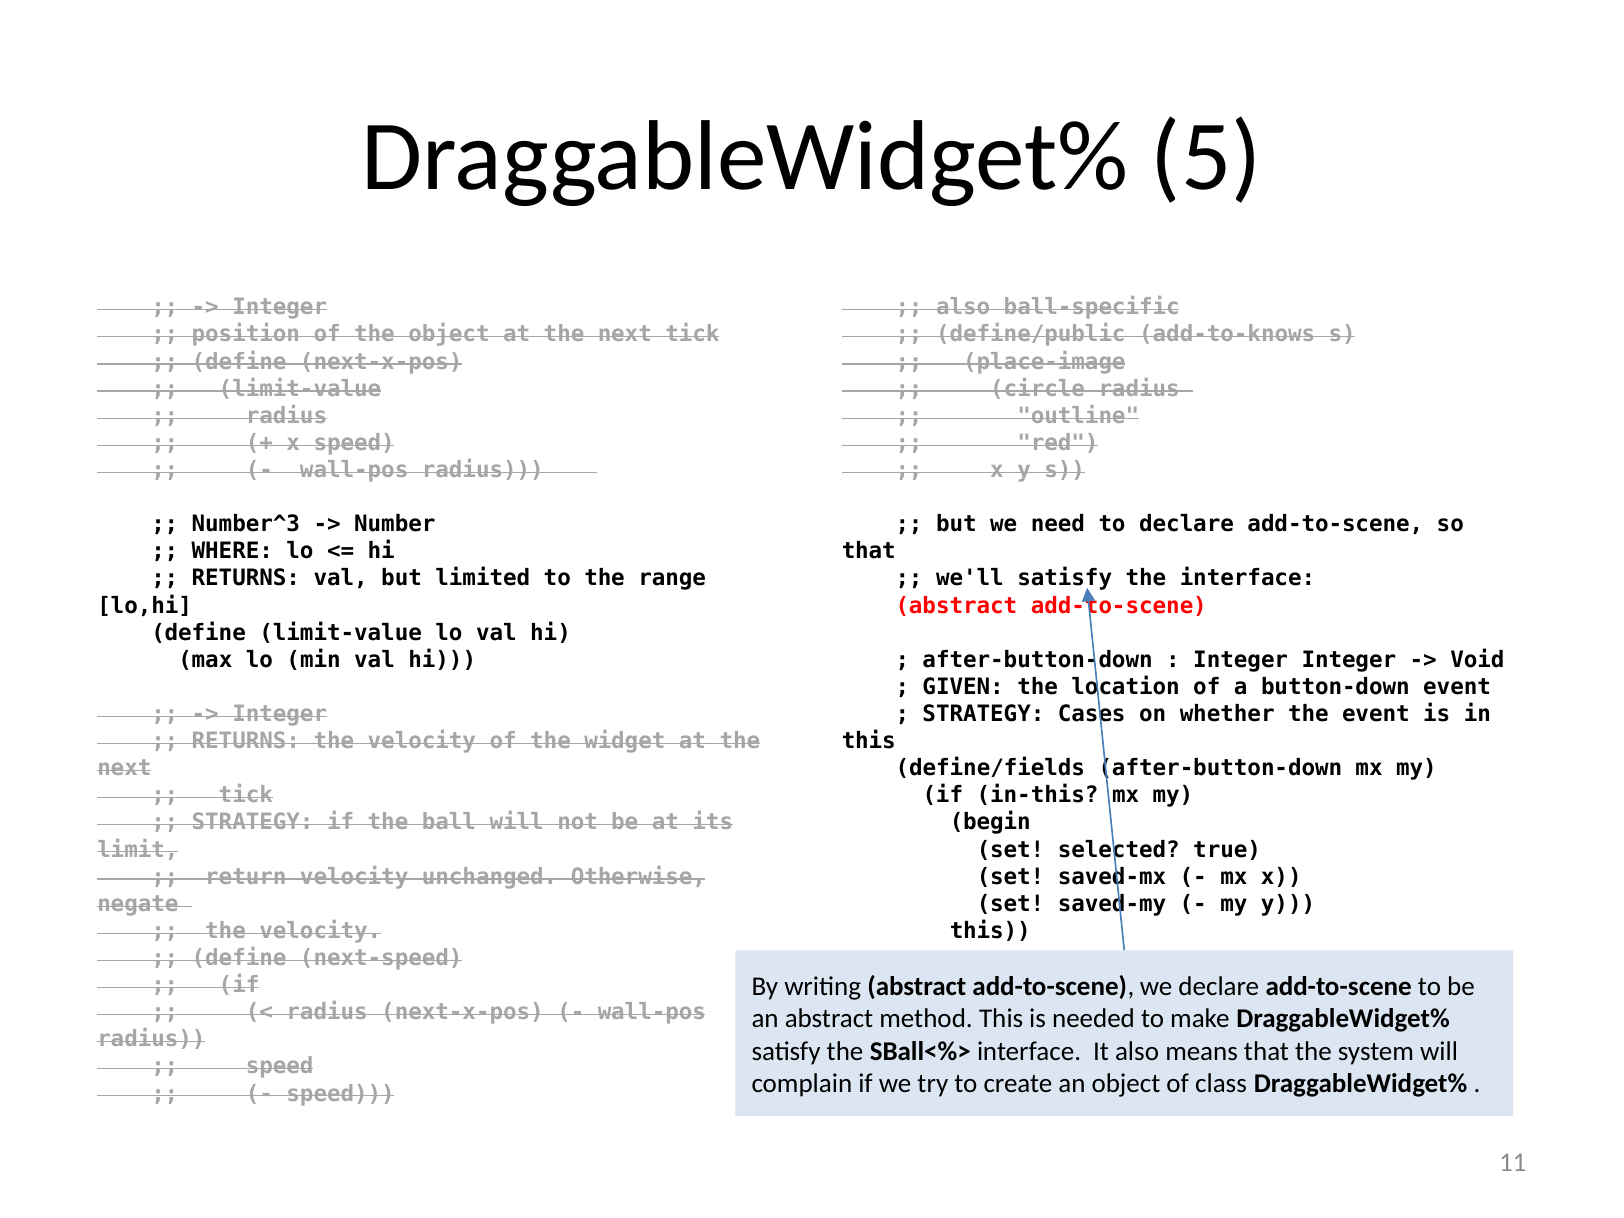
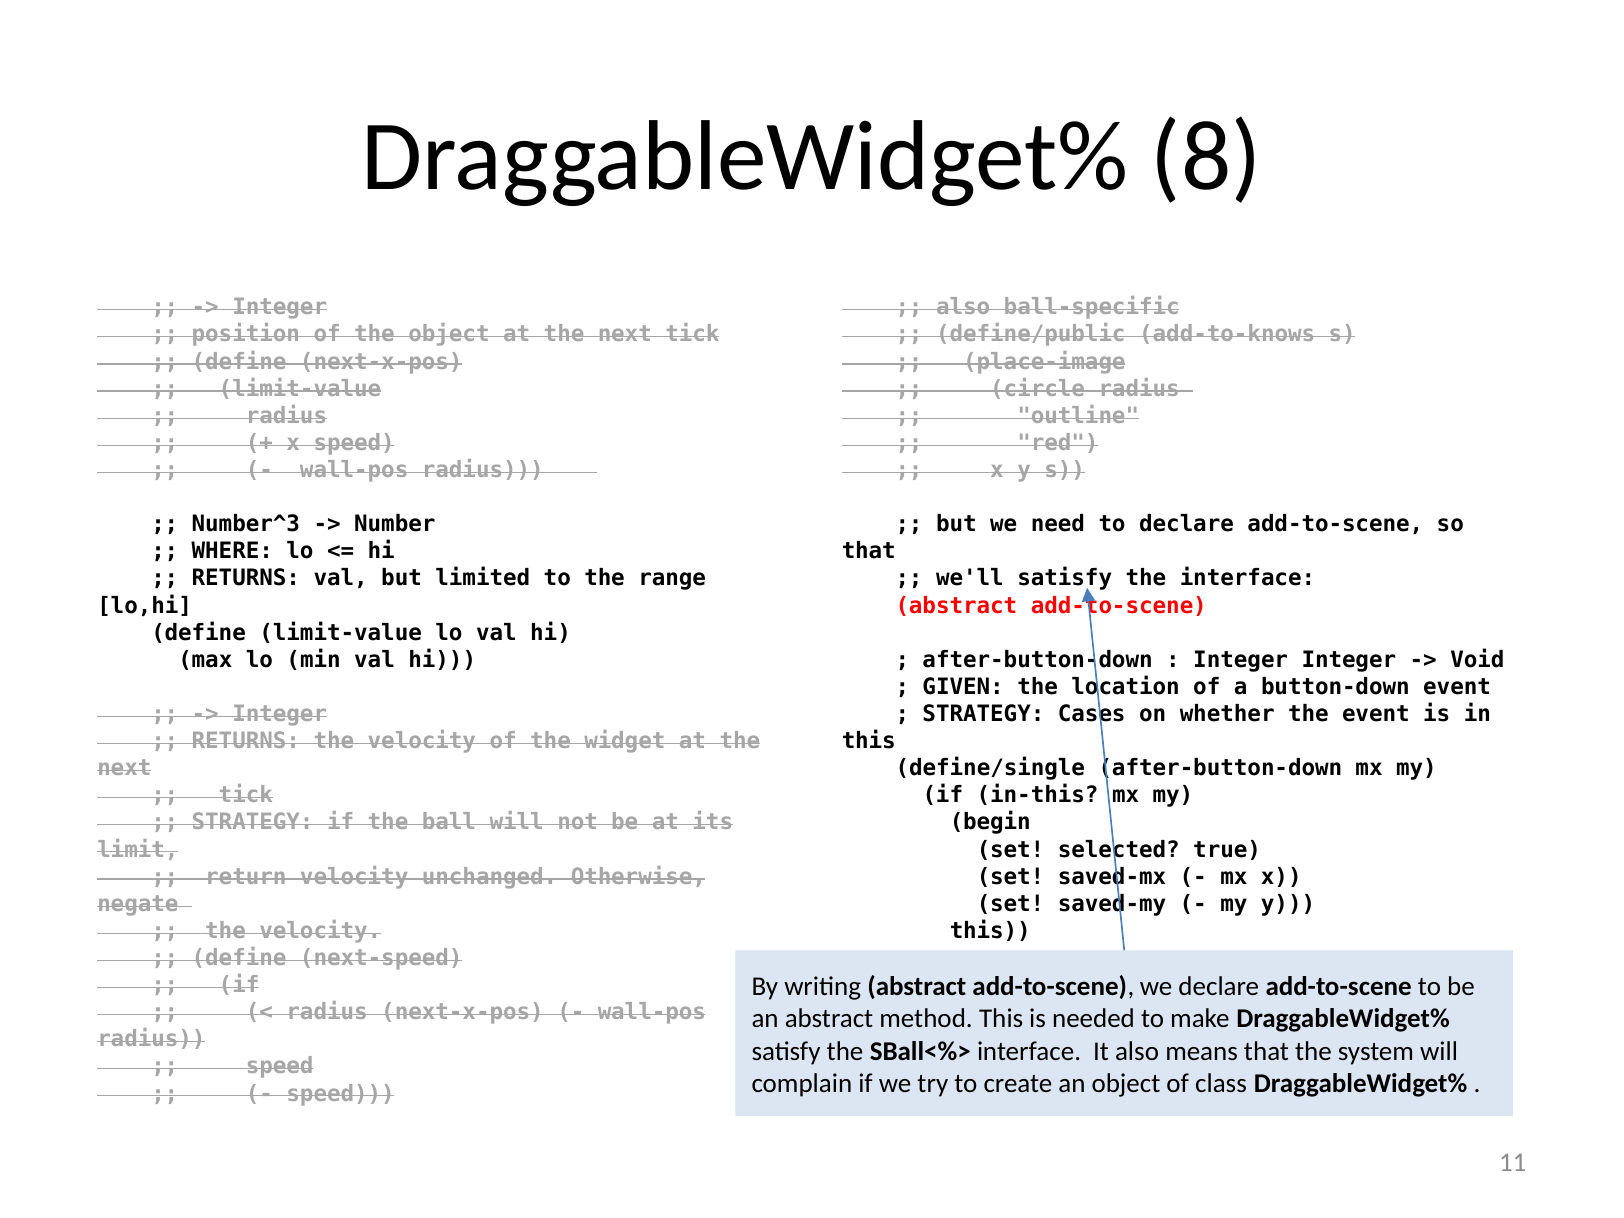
5: 5 -> 8
define/fields: define/fields -> define/single
